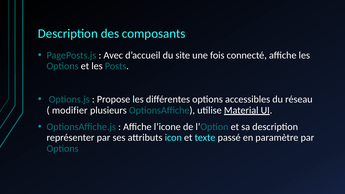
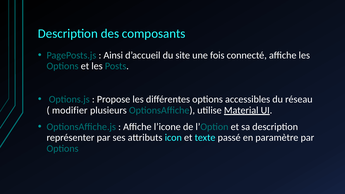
Avec: Avec -> Ainsi
